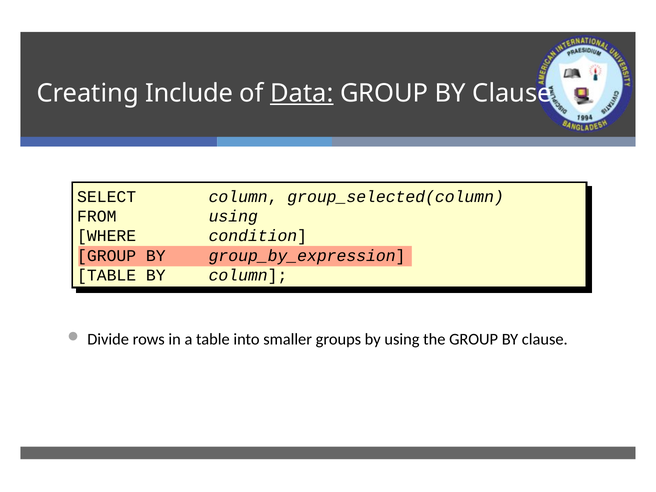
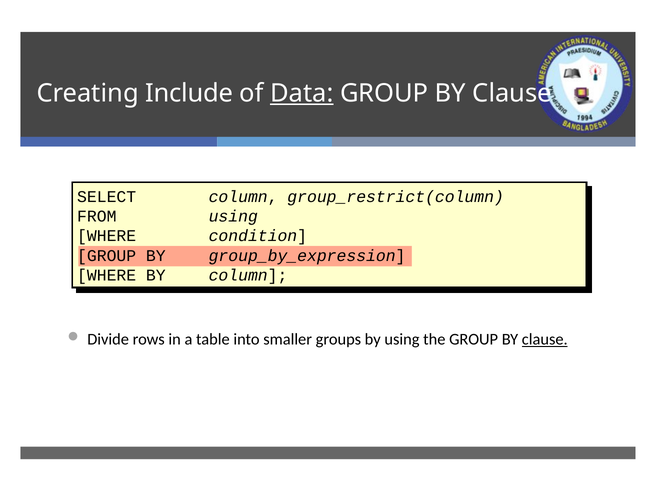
group_selected(column: group_selected(column -> group_restrict(column
TABLE at (107, 275): TABLE -> WHERE
clause at (545, 339) underline: none -> present
